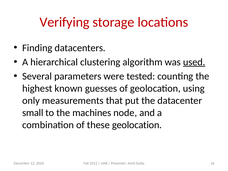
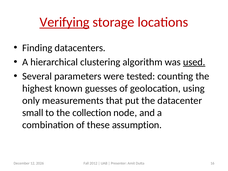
Verifying underline: none -> present
machines: machines -> collection
these geolocation: geolocation -> assumption
